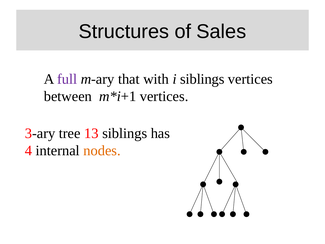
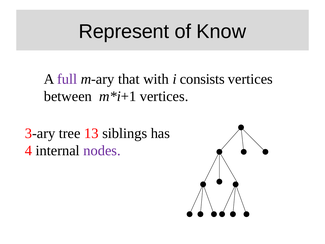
Structures: Structures -> Represent
Sales: Sales -> Know
i siblings: siblings -> consists
nodes colour: orange -> purple
